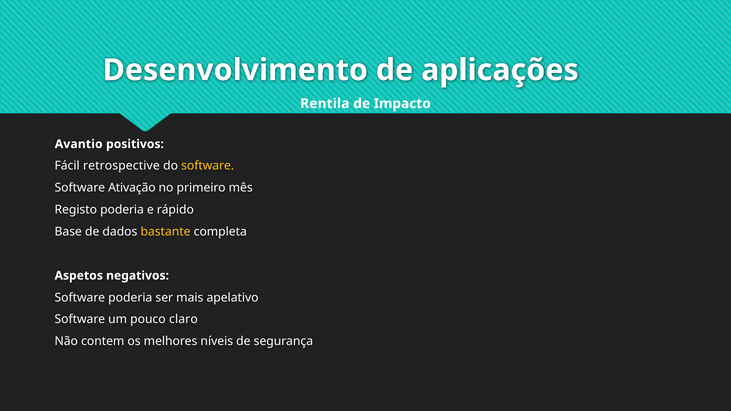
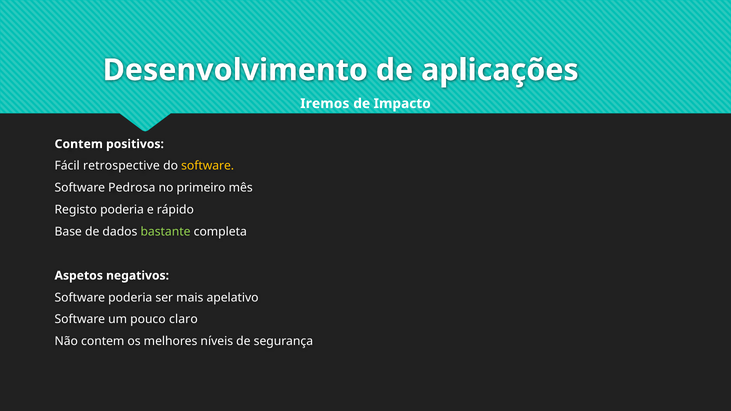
Rentila: Rentila -> Iremos
Avantio at (79, 144): Avantio -> Contem
Ativação: Ativação -> Pedrosa
bastante colour: yellow -> light green
